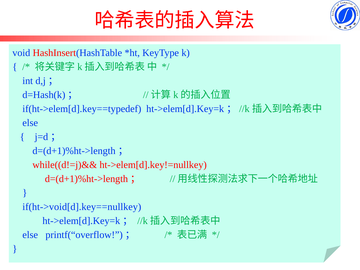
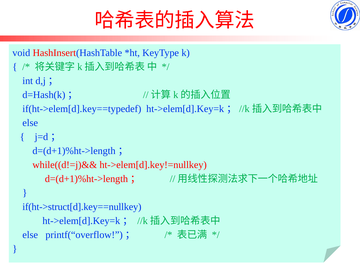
if(ht->void[d].key==nullkey: if(ht->void[d].key==nullkey -> if(ht->struct[d].key==nullkey
